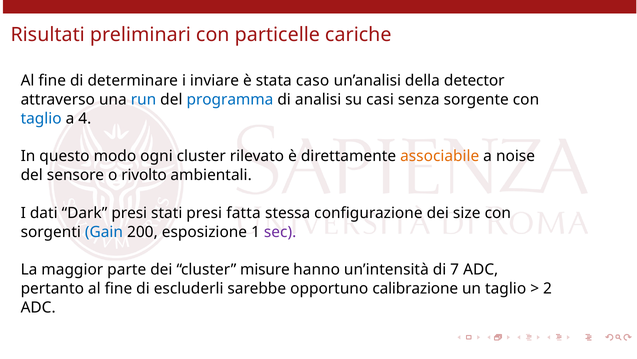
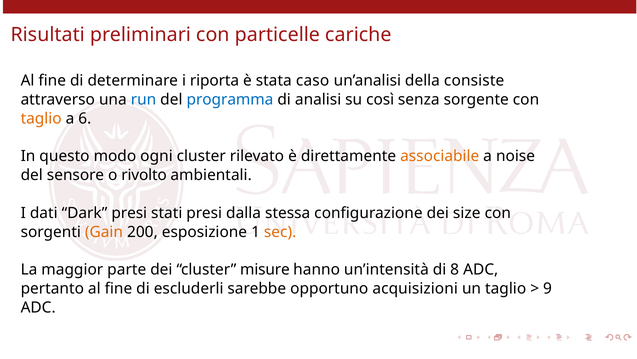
inviare: inviare -> riporta
detector: detector -> consiste
casi: casi -> così
taglio at (41, 118) colour: blue -> orange
4: 4 -> 6
fatta: fatta -> dalla
Gain colour: blue -> orange
sec colour: purple -> orange
7: 7 -> 8
calibrazione: calibrazione -> acquisizioni
2: 2 -> 9
